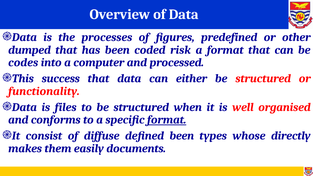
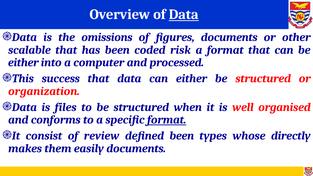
Data at (184, 14) underline: none -> present
processes: processes -> omissions
figures predefined: predefined -> documents
dumped: dumped -> scalable
codes at (23, 63): codes -> either
functionality: functionality -> organization
diffuse: diffuse -> review
